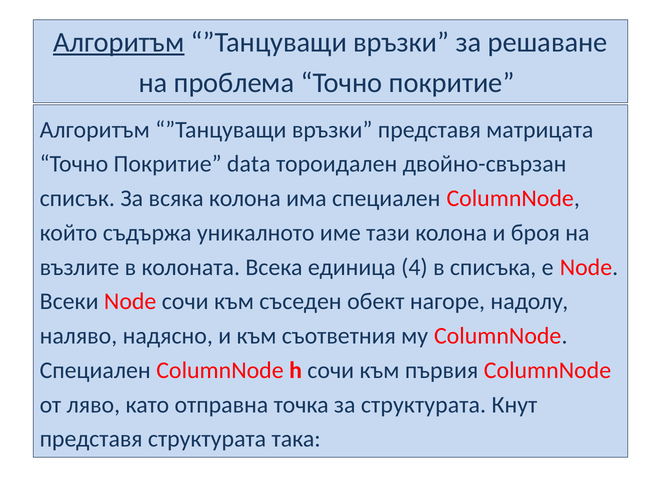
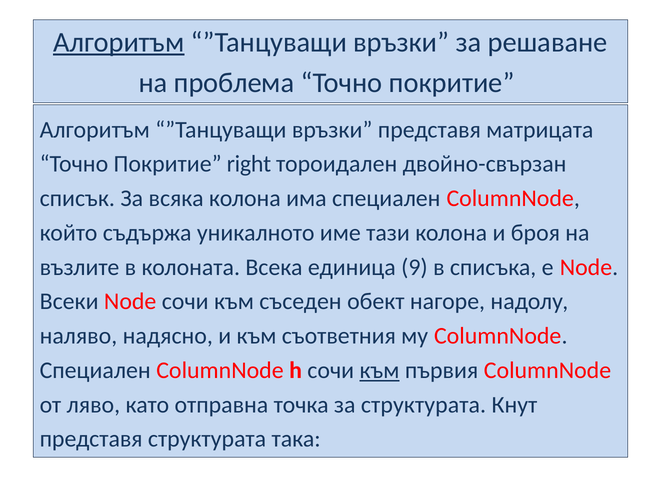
data: data -> right
4: 4 -> 9
към at (379, 370) underline: none -> present
